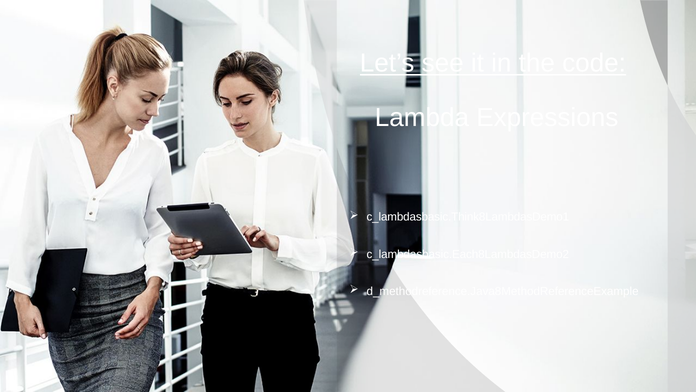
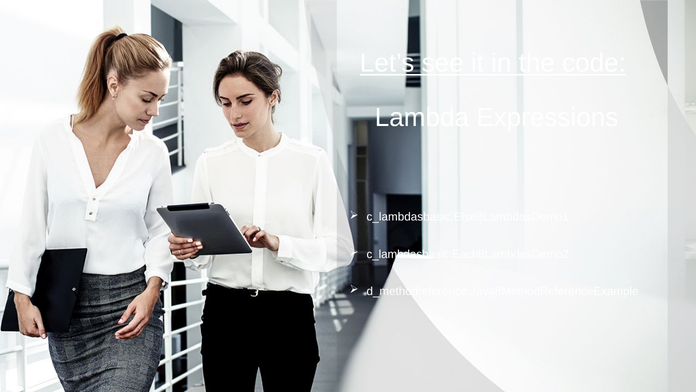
c_lambdasbasic.Think8LambdasDemo1: c_lambdasbasic.Think8LambdasDemo1 -> c_lambdasbasic.Else8LambdasDemo1
